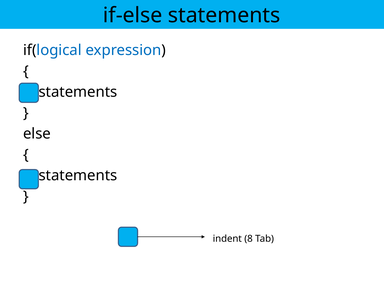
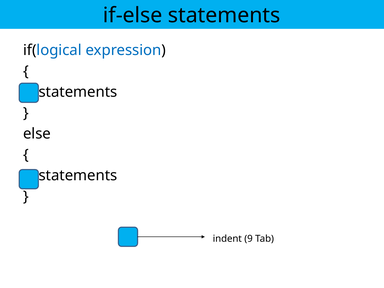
8: 8 -> 9
